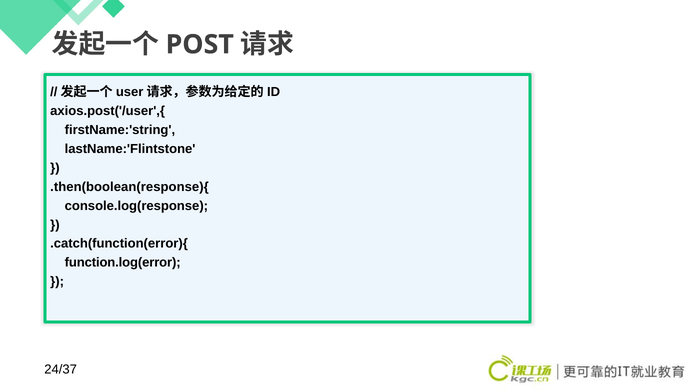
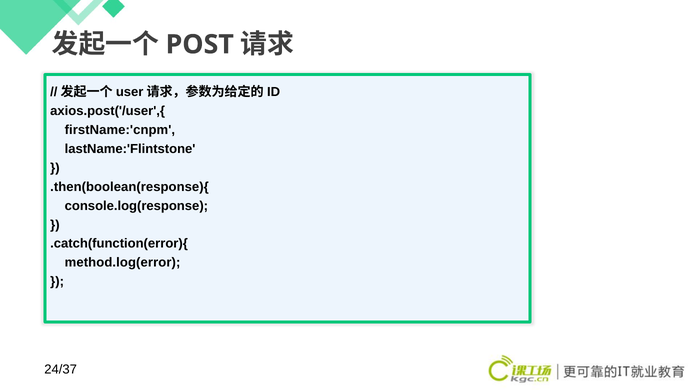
firstName:'string: firstName:'string -> firstName:'cnpm
function.log(error: function.log(error -> method.log(error
